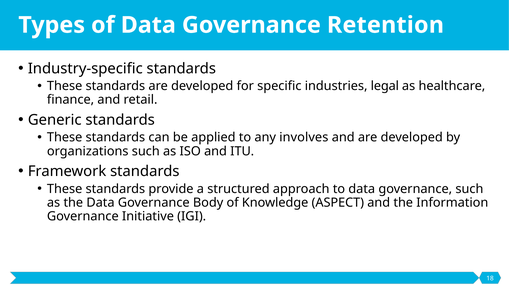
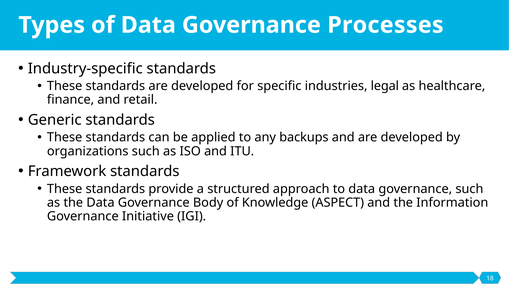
Retention: Retention -> Processes
involves: involves -> backups
